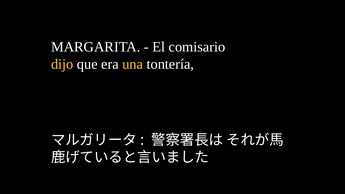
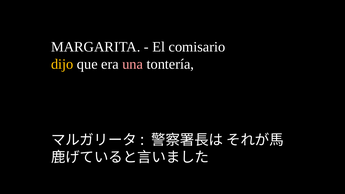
una colour: yellow -> pink
